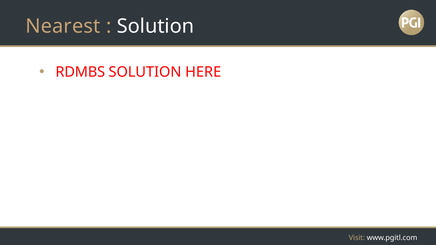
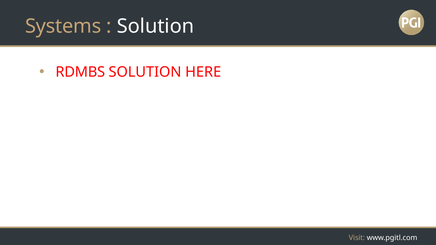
Nearest: Nearest -> Systems
